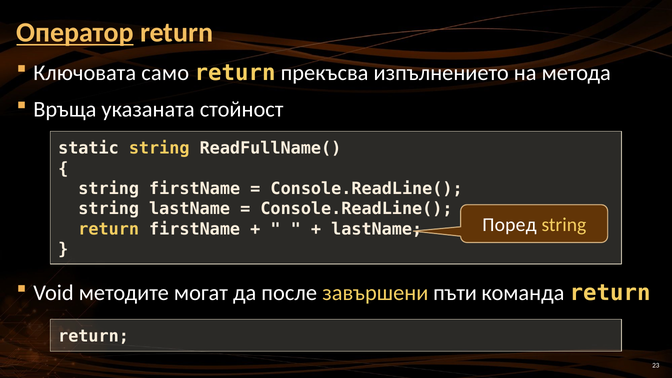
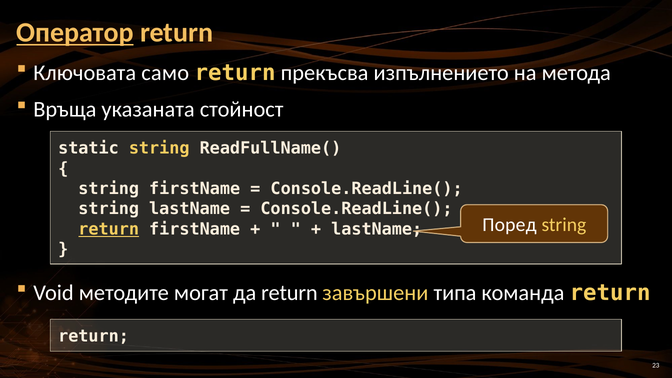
return at (109, 229) underline: none -> present
да после: после -> return
пъти: пъти -> типа
